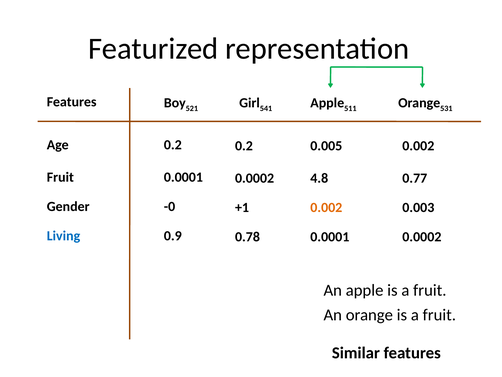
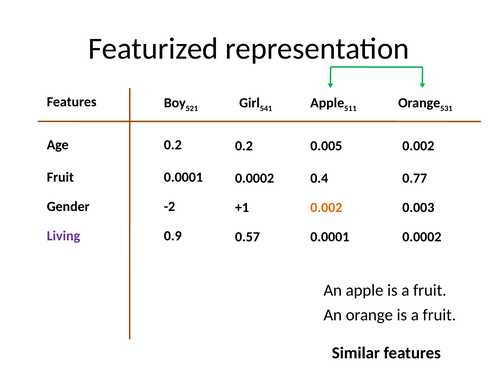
4.8: 4.8 -> 0.4
-0: -0 -> -2
Living colour: blue -> purple
0.78: 0.78 -> 0.57
